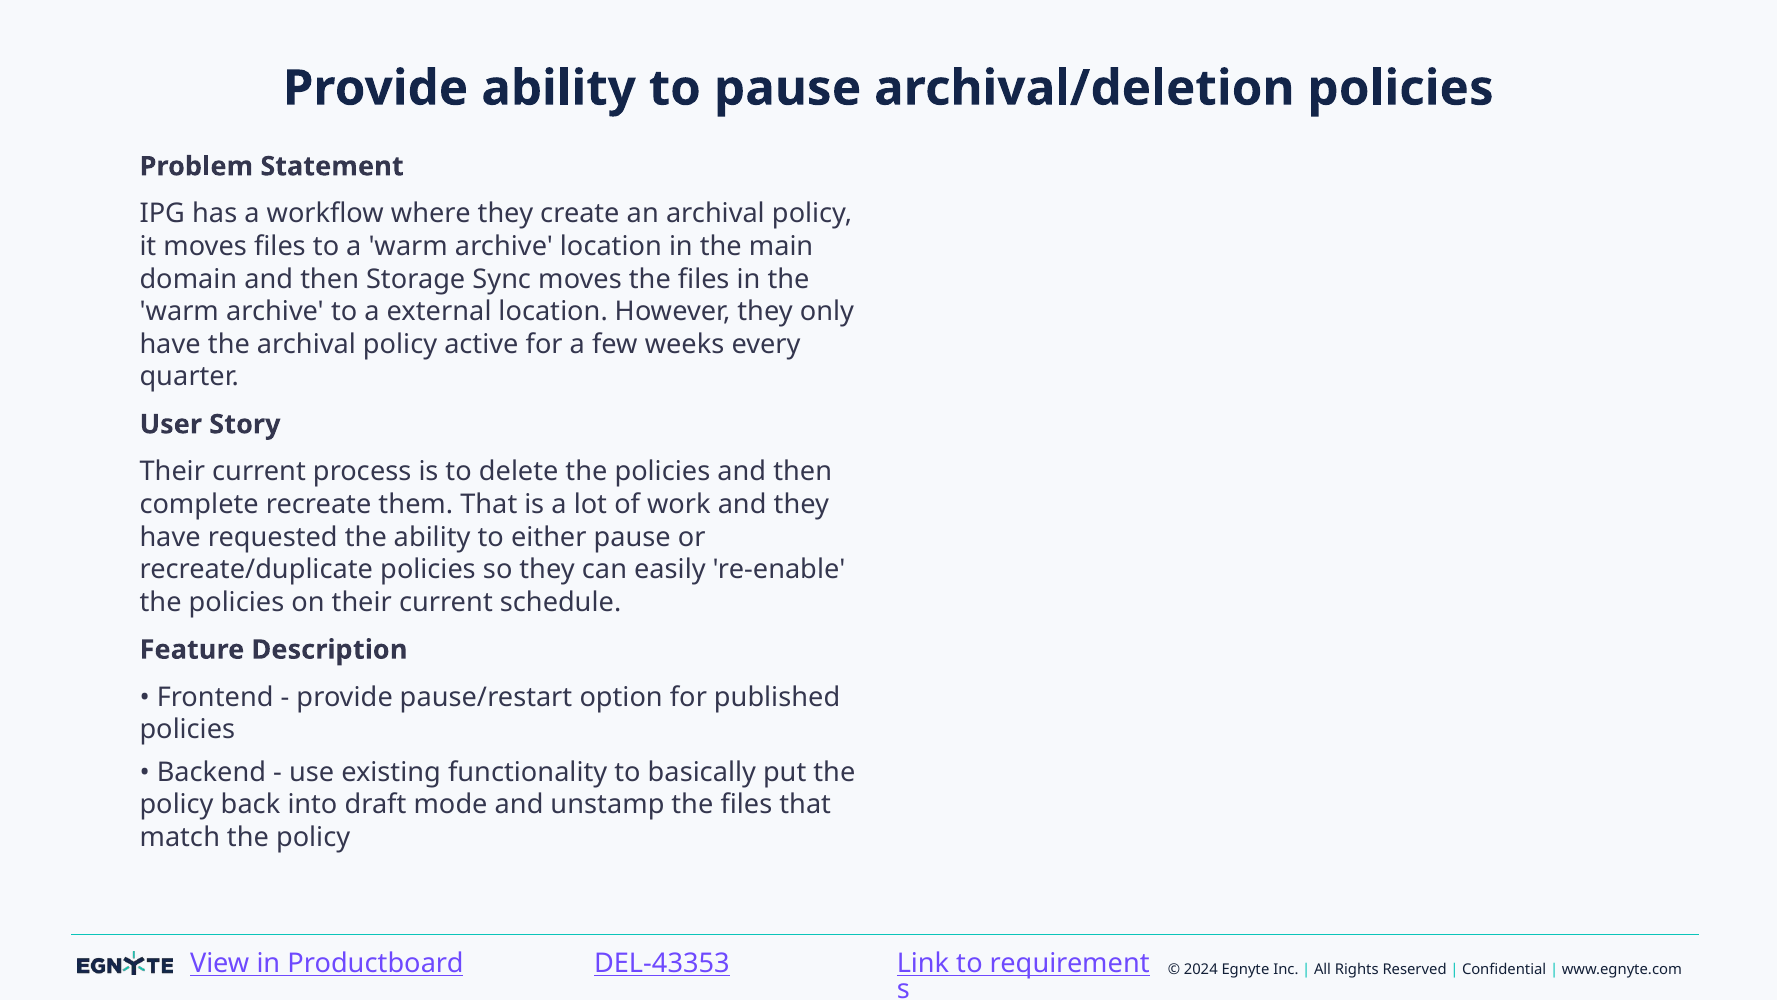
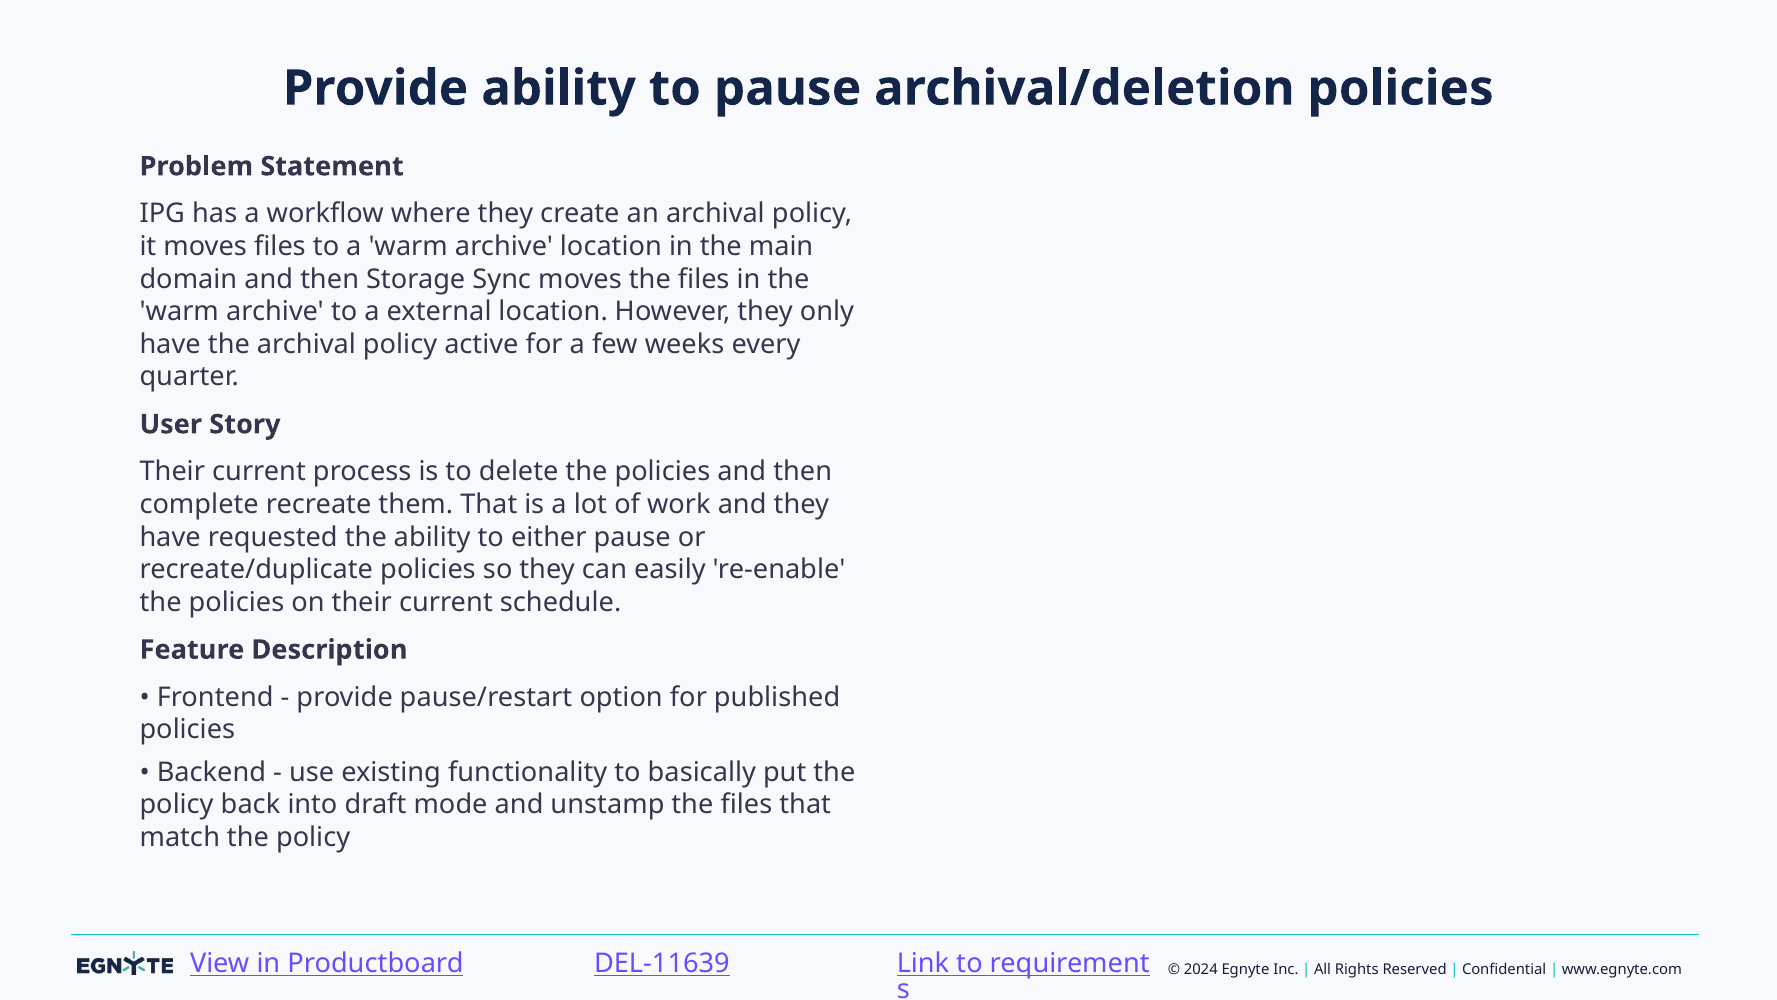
DEL-43353: DEL-43353 -> DEL-11639
